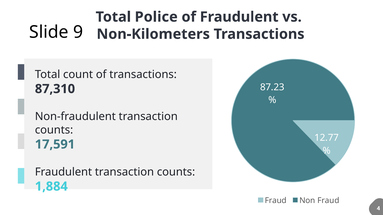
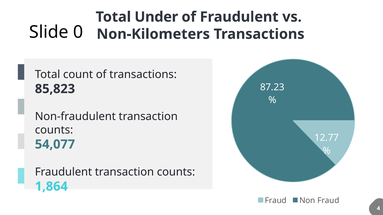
Police: Police -> Under
9: 9 -> 0
87,310: 87,310 -> 85,823
17,591: 17,591 -> 54,077
1,884: 1,884 -> 1,864
